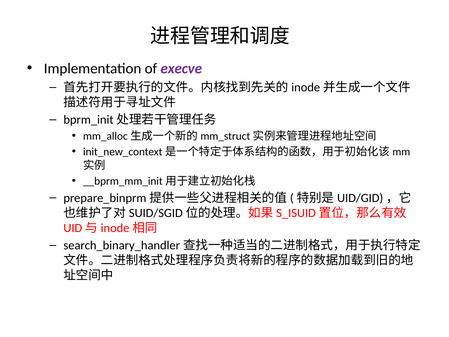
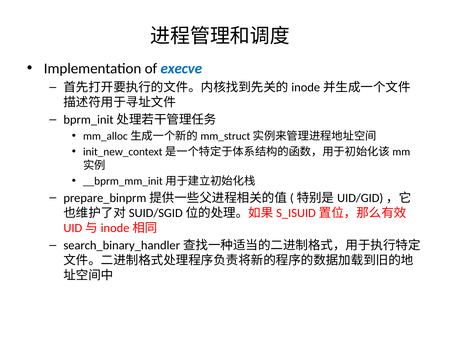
execve colour: purple -> blue
